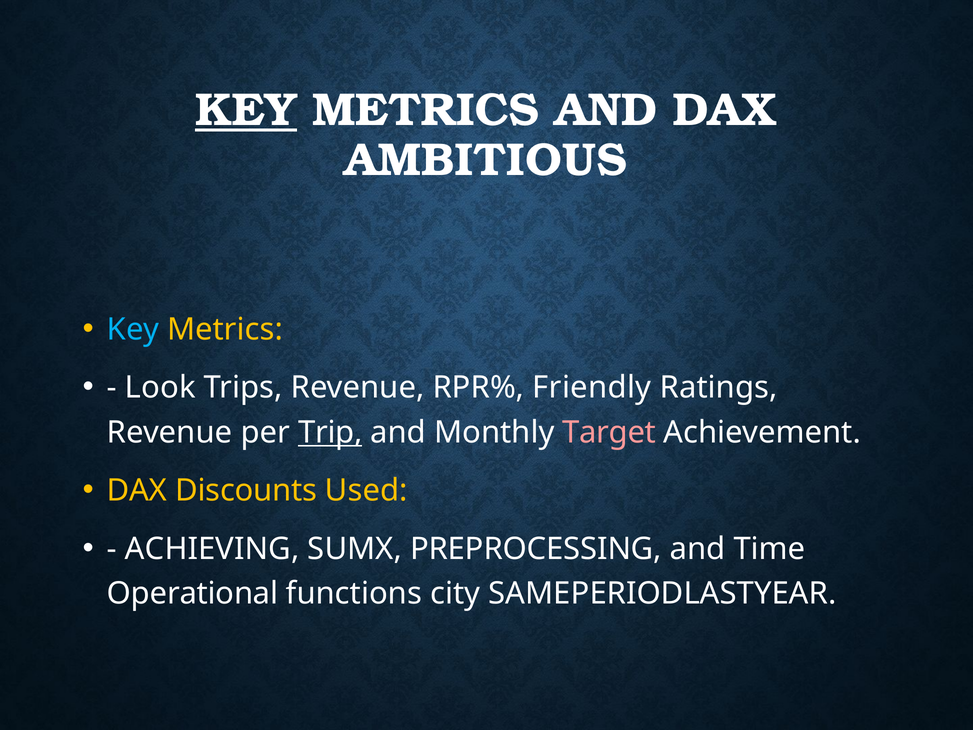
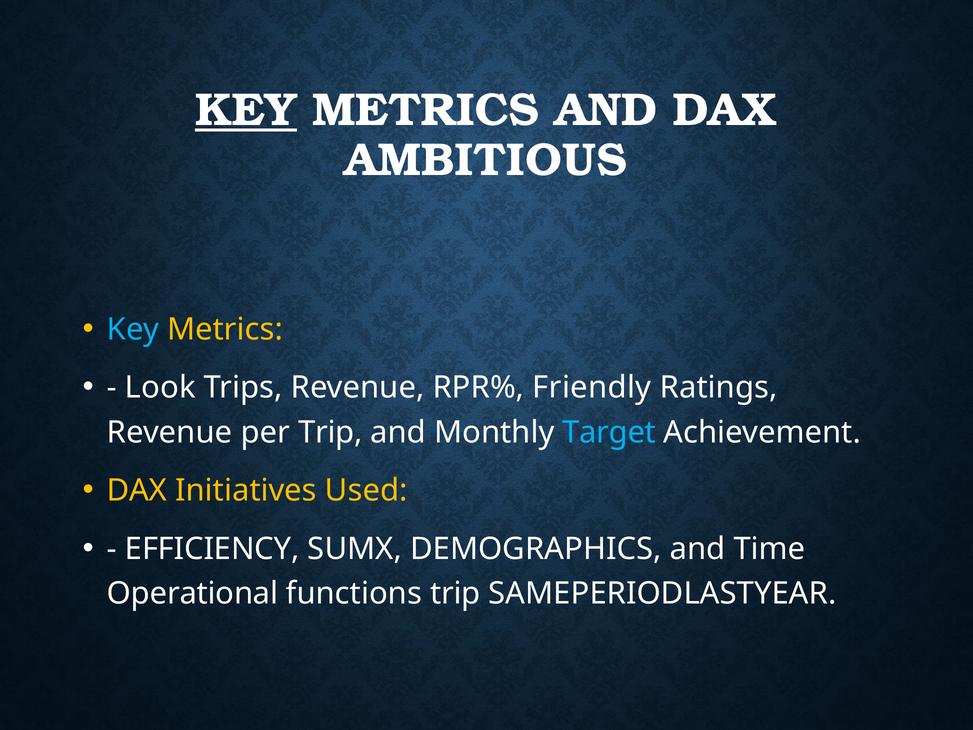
Trip at (330, 432) underline: present -> none
Target colour: pink -> light blue
Discounts: Discounts -> Initiatives
ACHIEVING: ACHIEVING -> EFFICIENCY
PREPROCESSING: PREPROCESSING -> DEMOGRAPHICS
functions city: city -> trip
